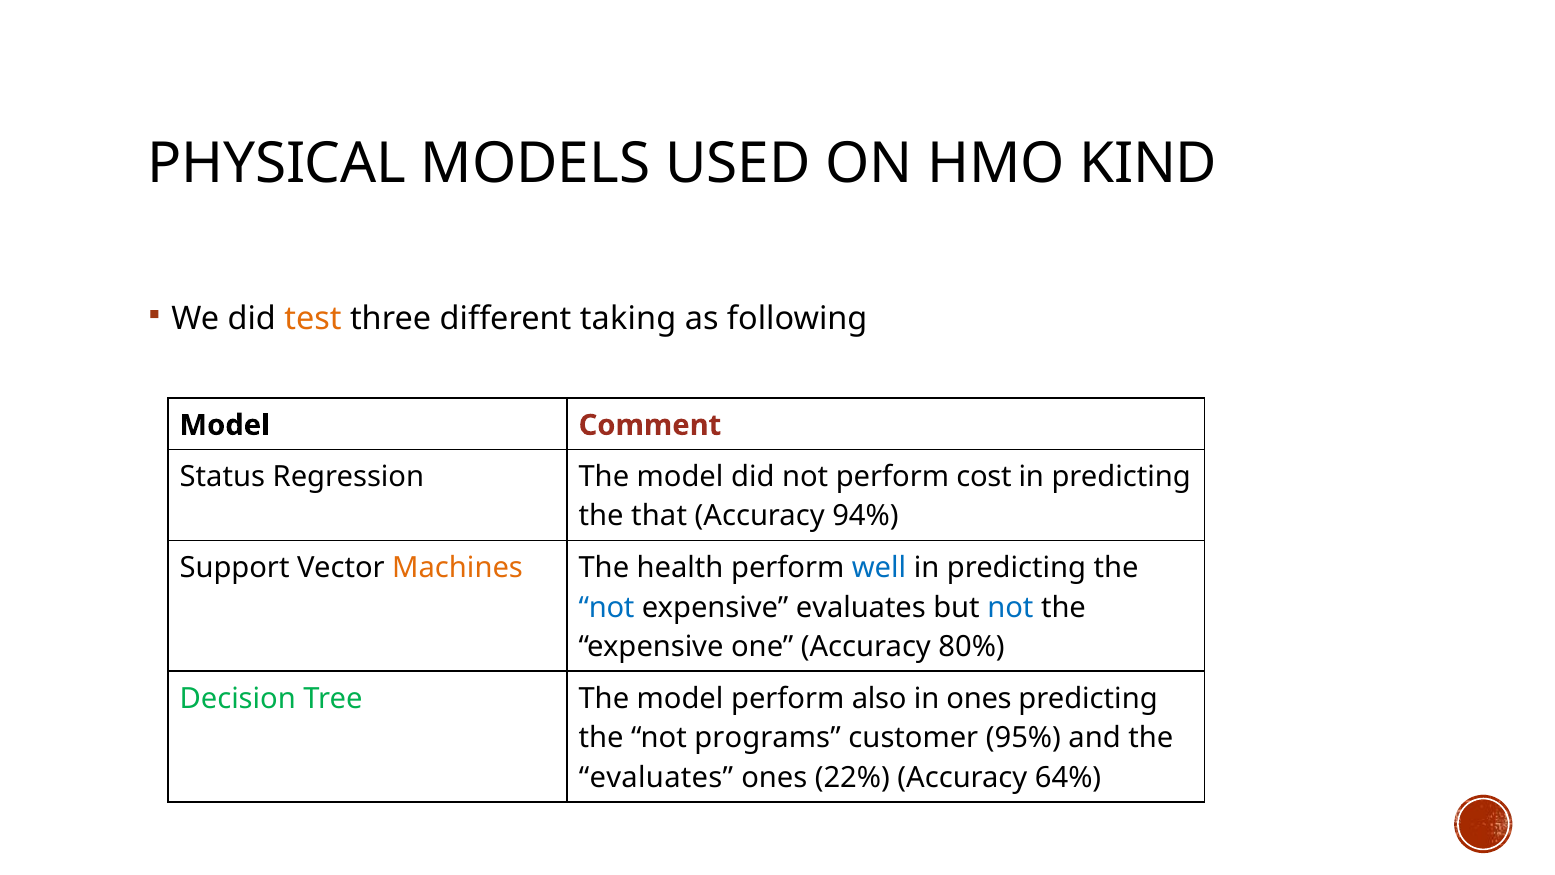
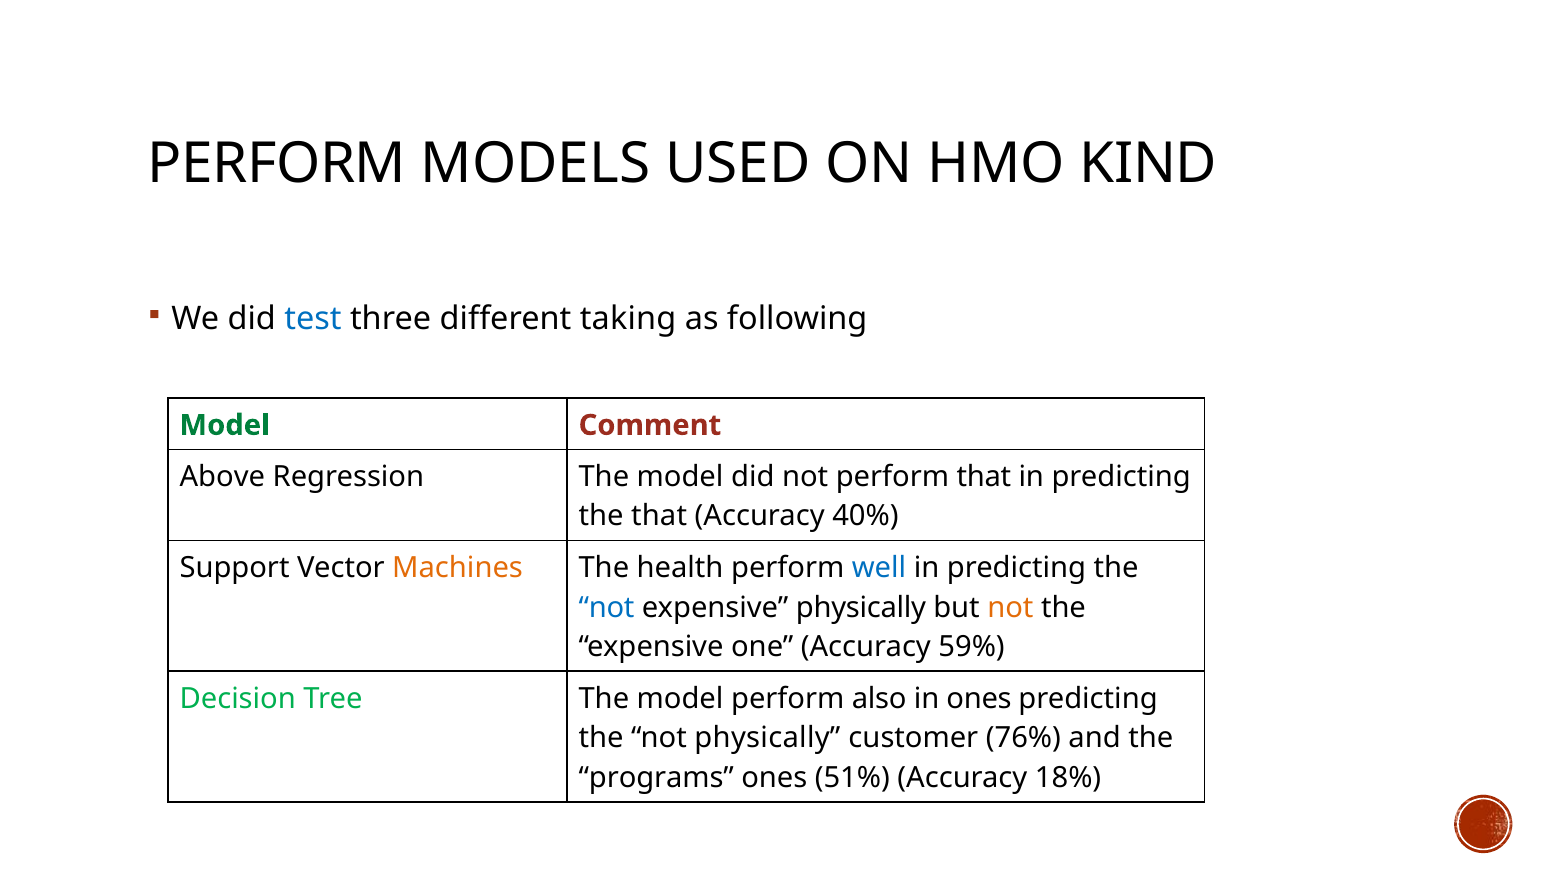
PHYSICAL at (277, 163): PHYSICAL -> PERFORM
test colour: orange -> blue
Model at (225, 425) colour: black -> green
Status: Status -> Above
perform cost: cost -> that
94%: 94% -> 40%
expensive evaluates: evaluates -> physically
not at (1010, 607) colour: blue -> orange
80%: 80% -> 59%
not programs: programs -> physically
95%: 95% -> 76%
evaluates at (656, 778): evaluates -> programs
22%: 22% -> 51%
64%: 64% -> 18%
